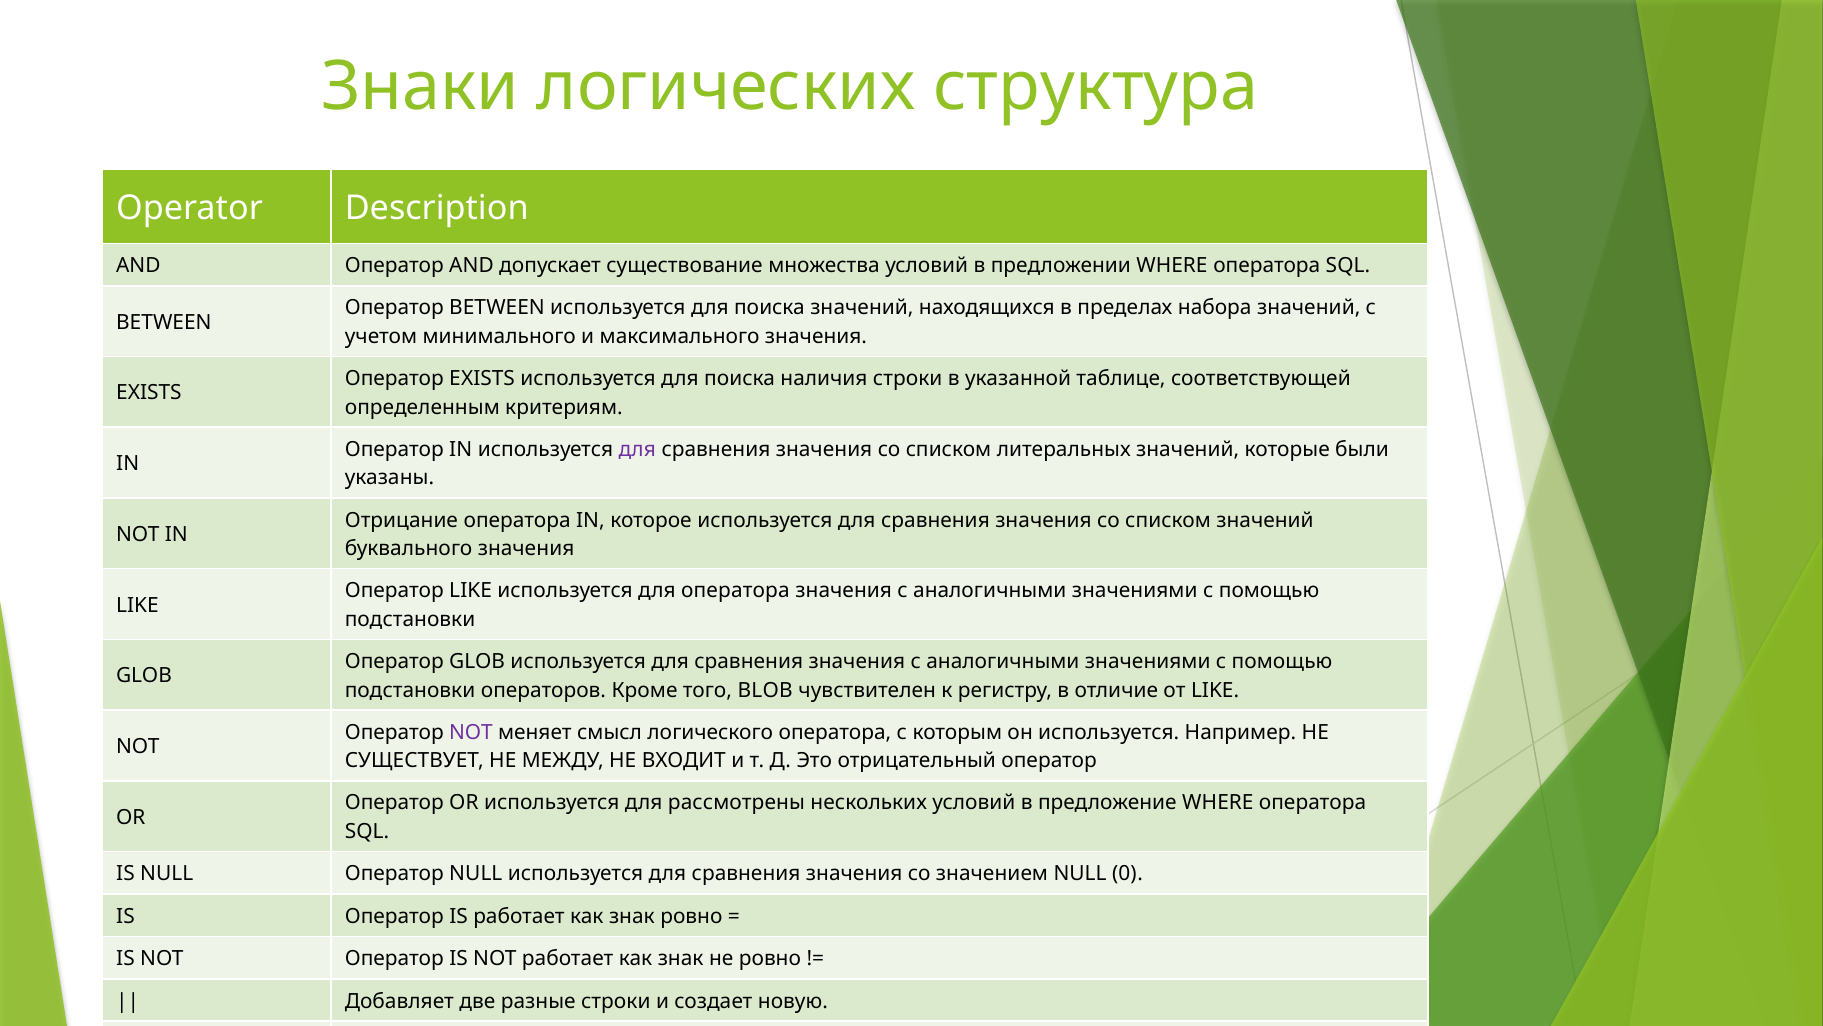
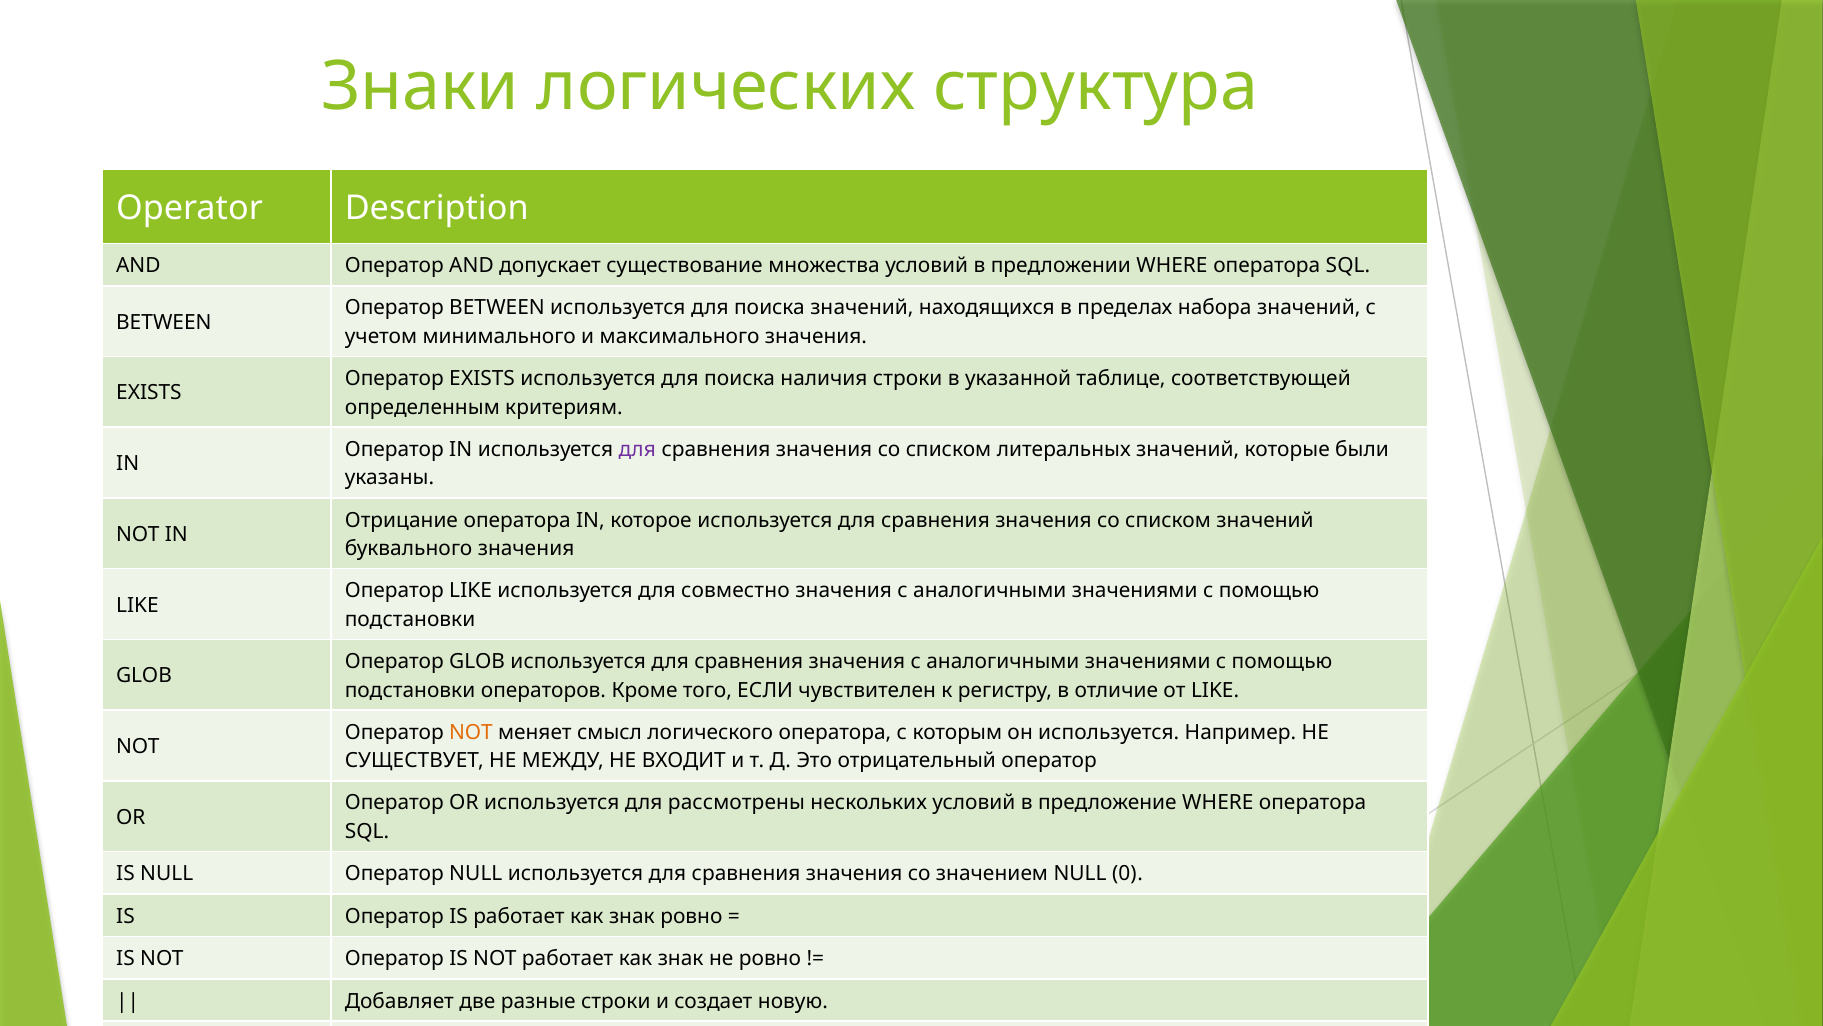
для оператора: оператора -> совместно
BLOB: BLOB -> ЕСЛИ
NOT at (471, 732) colour: purple -> orange
